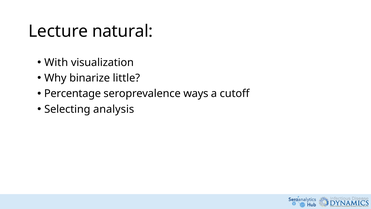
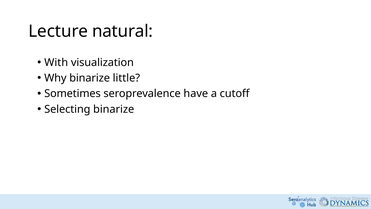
Percentage: Percentage -> Sometimes
ways: ways -> have
Selecting analysis: analysis -> binarize
